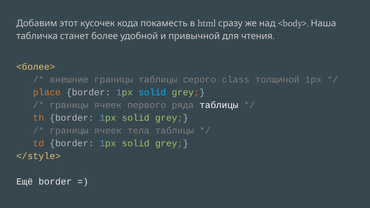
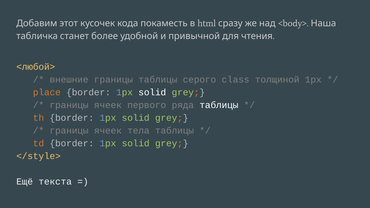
<более>: <более> -> <любой>
solid at (152, 92) colour: light blue -> white
Ещё border: border -> текста
